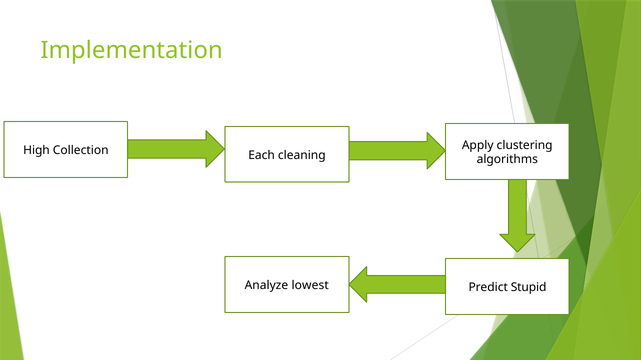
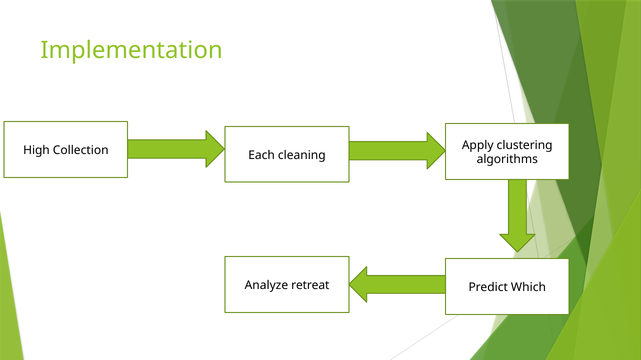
lowest: lowest -> retreat
Stupid: Stupid -> Which
